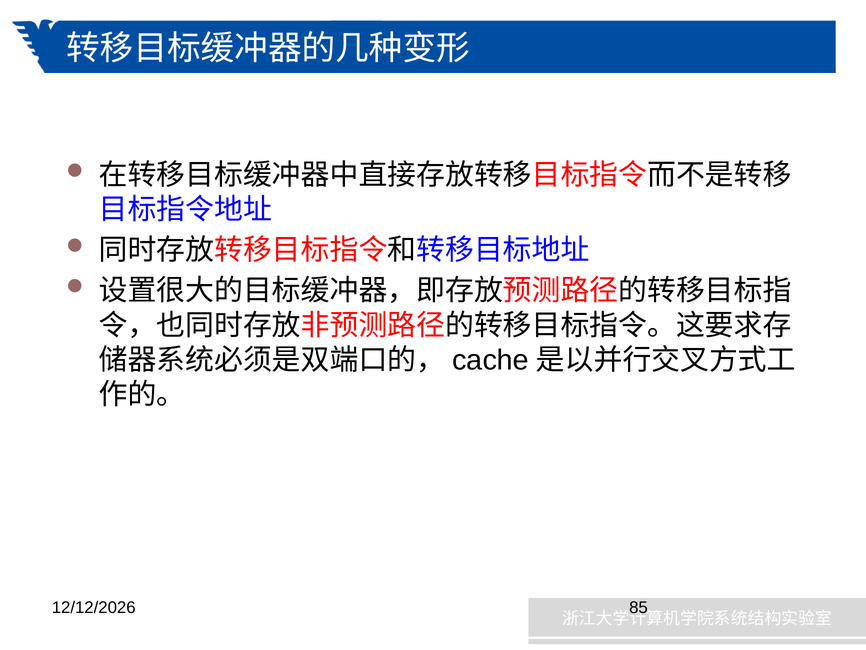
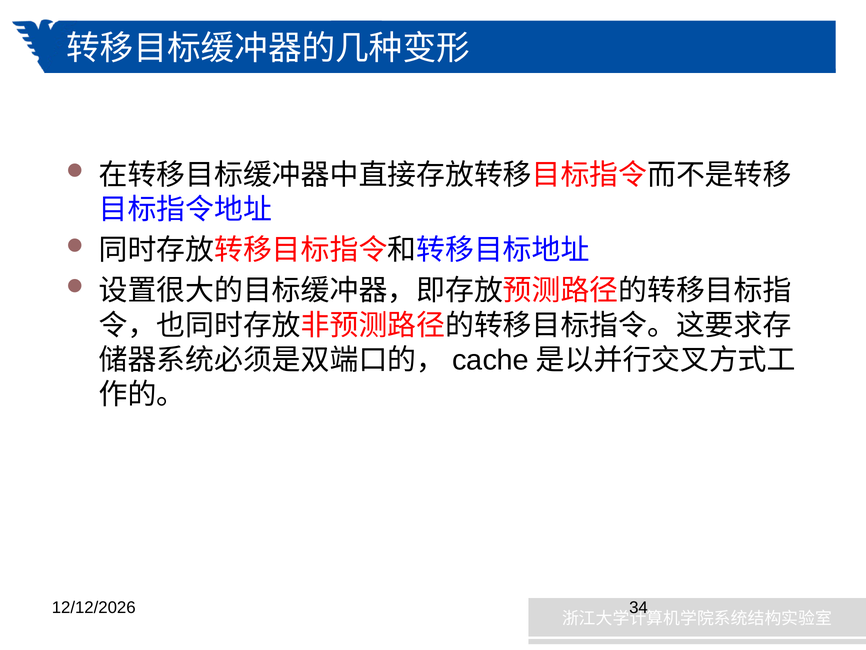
85: 85 -> 34
